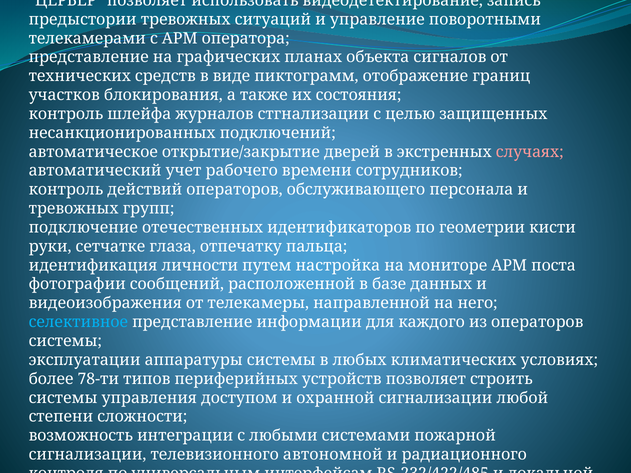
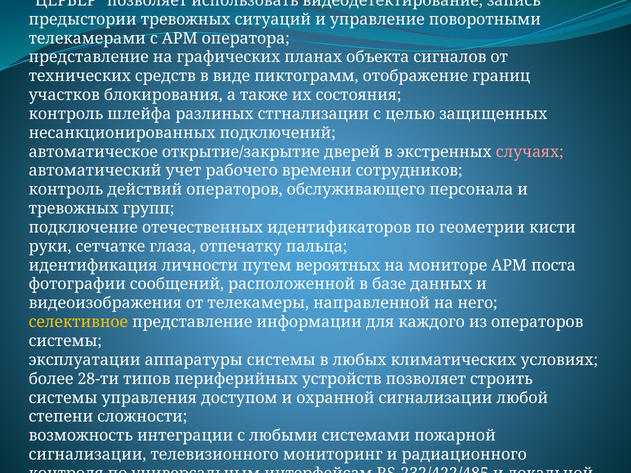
журналов: журналов -> разлиных
настройка: настройка -> вероятных
селективное colour: light blue -> yellow
78-ти: 78-ти -> 28-ти
автономной: автономной -> мониторинг
